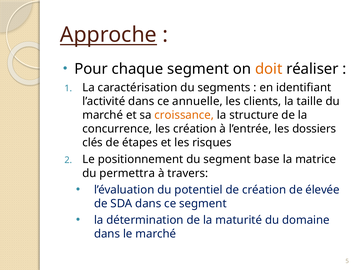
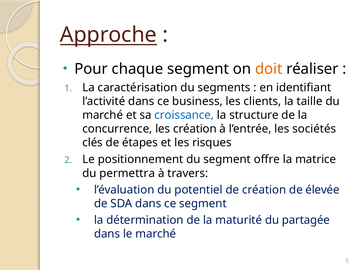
annuelle: annuelle -> business
croissance colour: orange -> blue
dossiers: dossiers -> sociétés
base: base -> offre
domaine: domaine -> partagée
